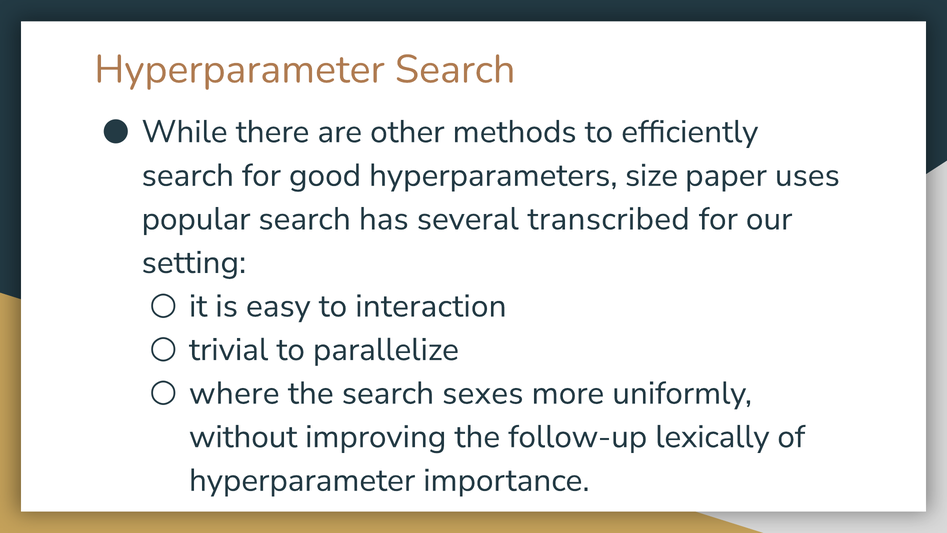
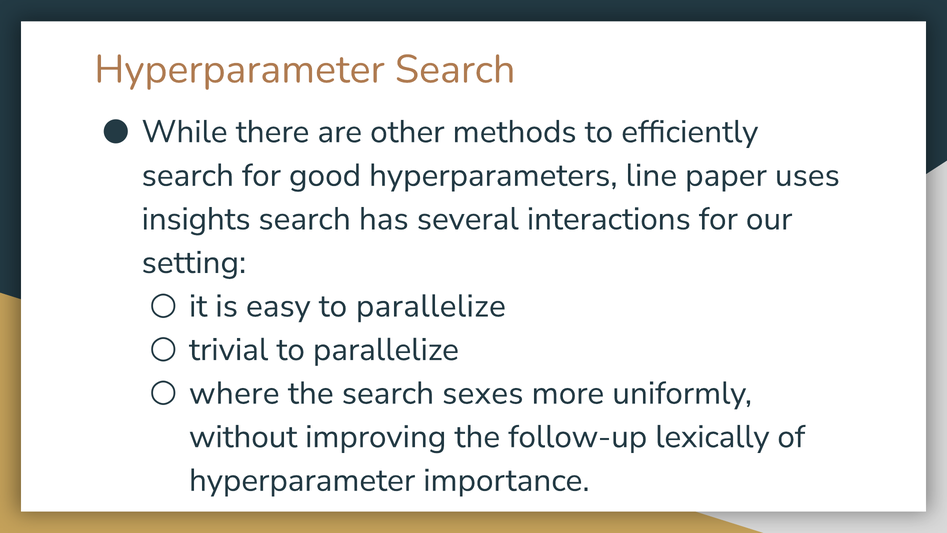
size: size -> line
popular: popular -> insights
transcribed: transcribed -> interactions
easy to interaction: interaction -> parallelize
